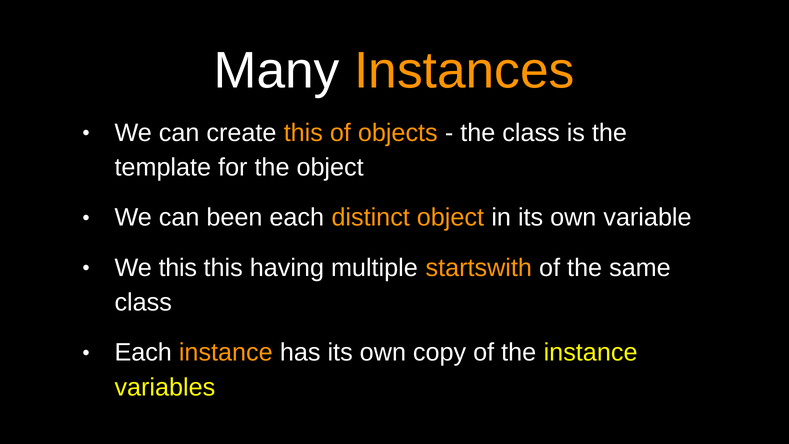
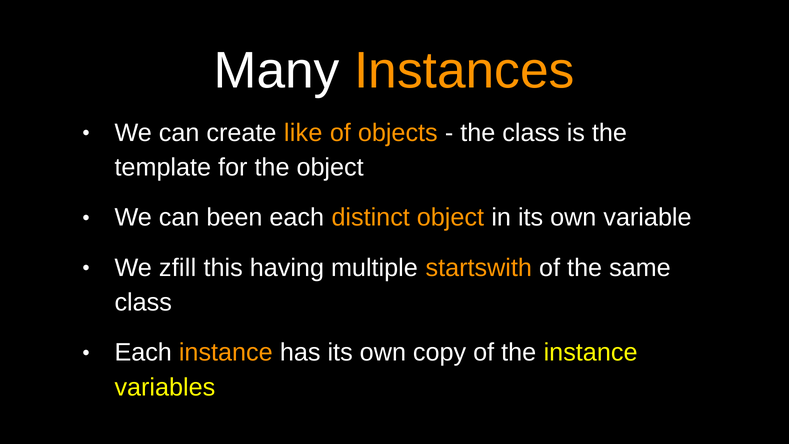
create this: this -> like
We this: this -> zfill
